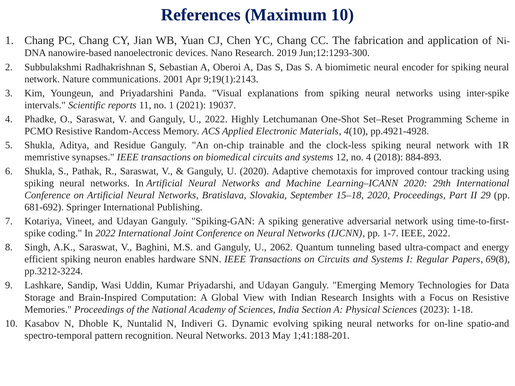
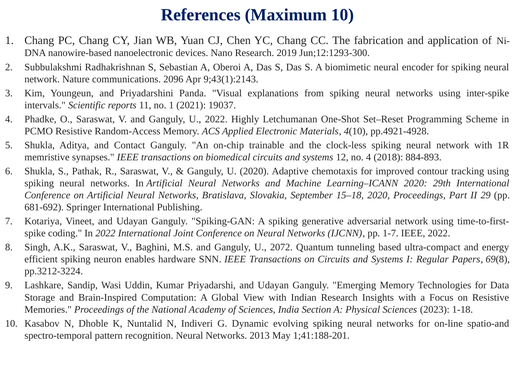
2001: 2001 -> 2096
9;19(1):2143: 9;19(1):2143 -> 9;43(1):2143
Residue: Residue -> Contact
2062: 2062 -> 2072
